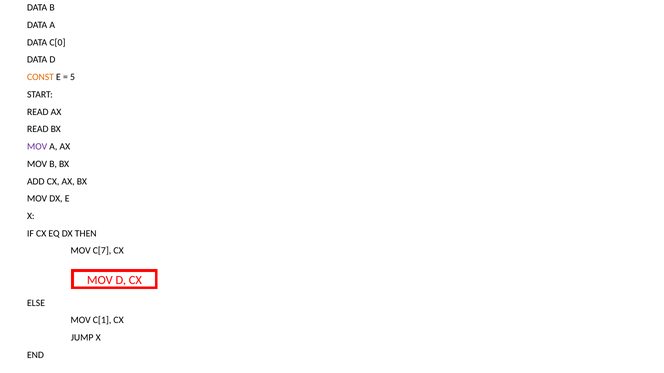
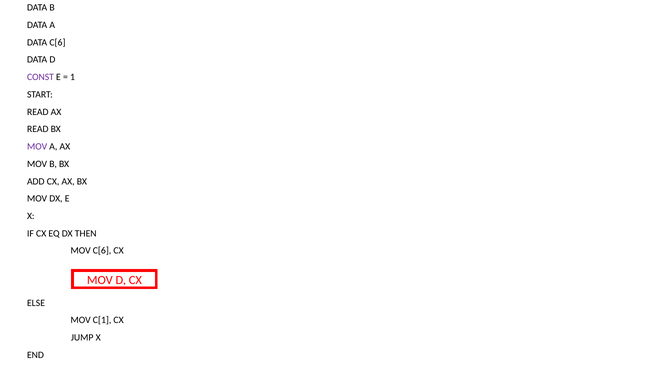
DATA C[0: C[0 -> C[6
CONST colour: orange -> purple
5: 5 -> 1
MOV C[7: C[7 -> C[6
